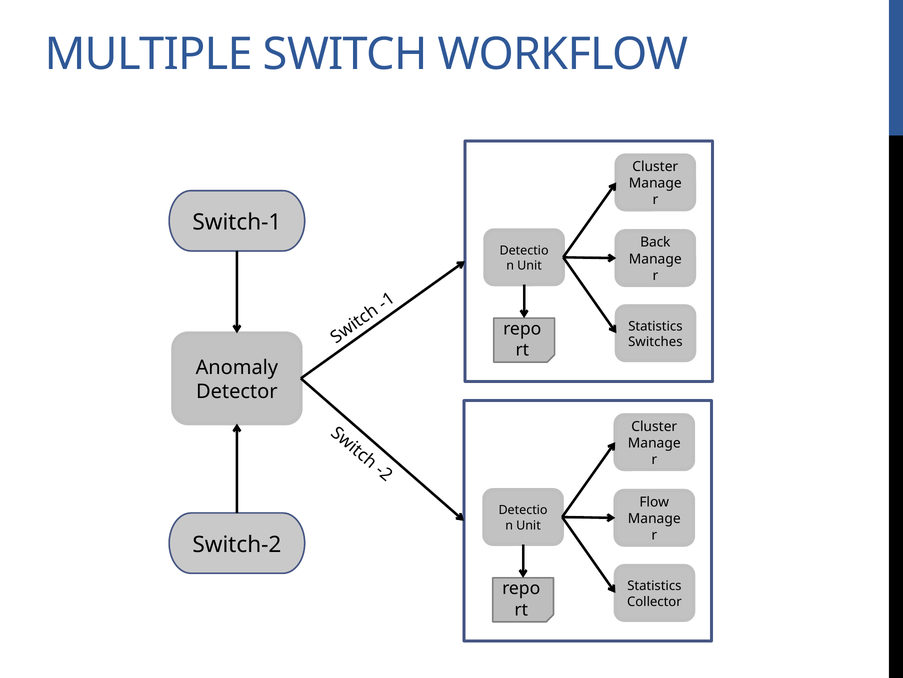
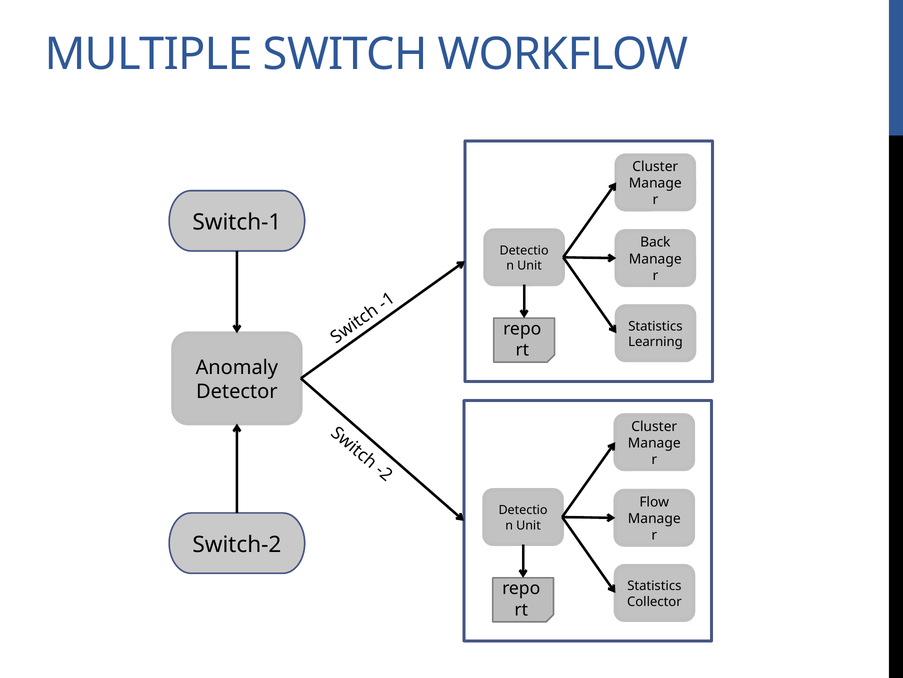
Switches: Switches -> Learning
